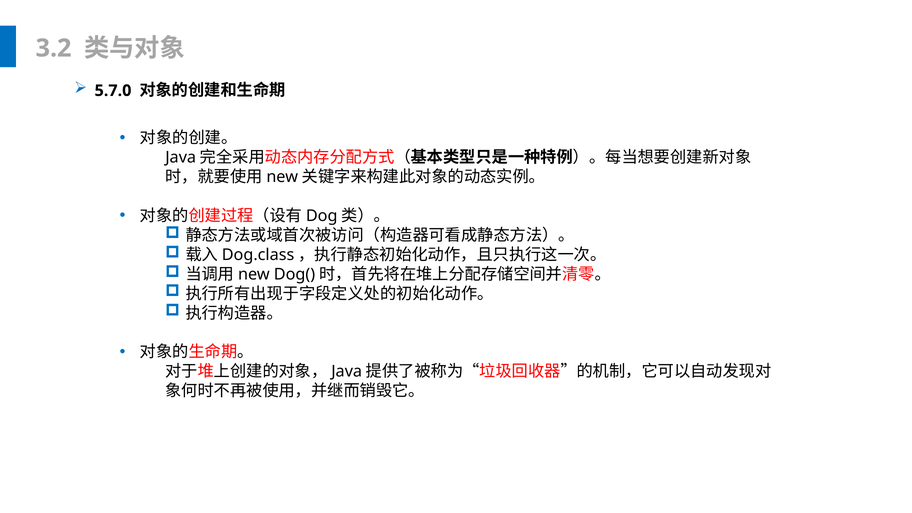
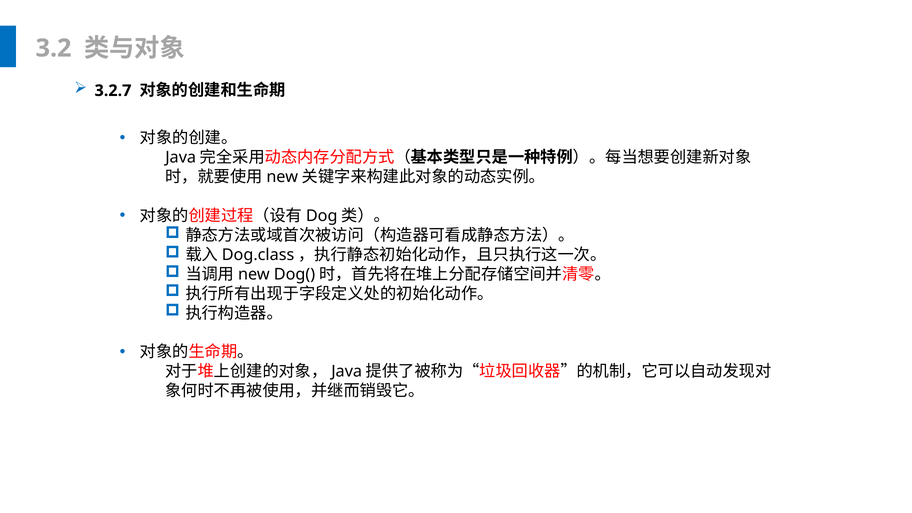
5.7.0: 5.7.0 -> 3.2.7
